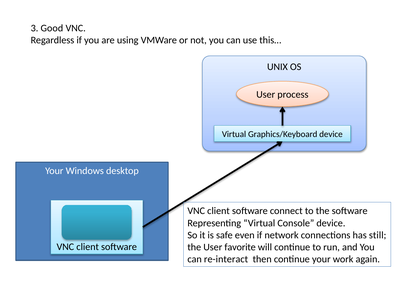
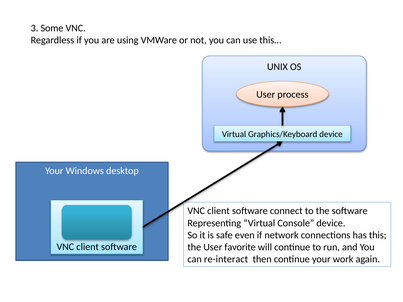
Good: Good -> Some
still: still -> this
